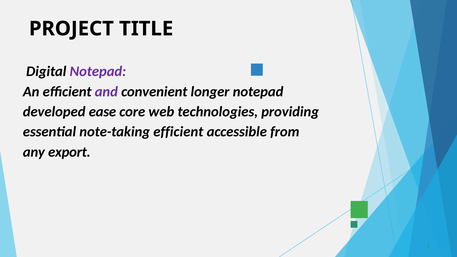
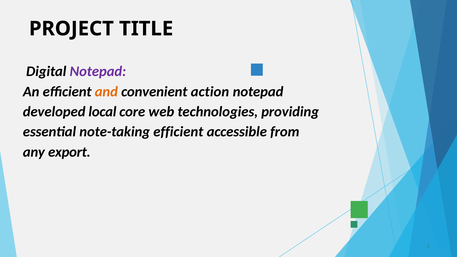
and colour: purple -> orange
longer: longer -> action
ease: ease -> local
